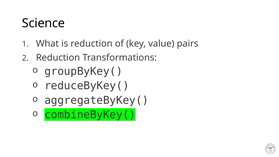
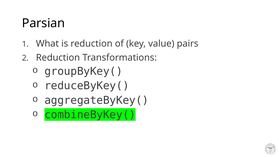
Science: Science -> Parsian
